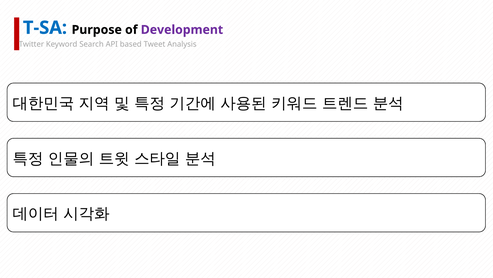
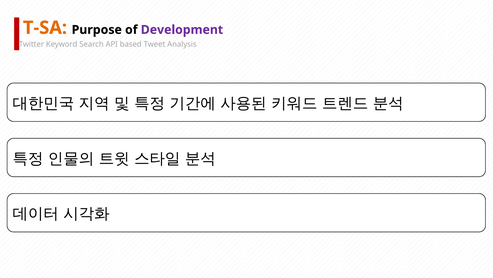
T-SA colour: blue -> orange
